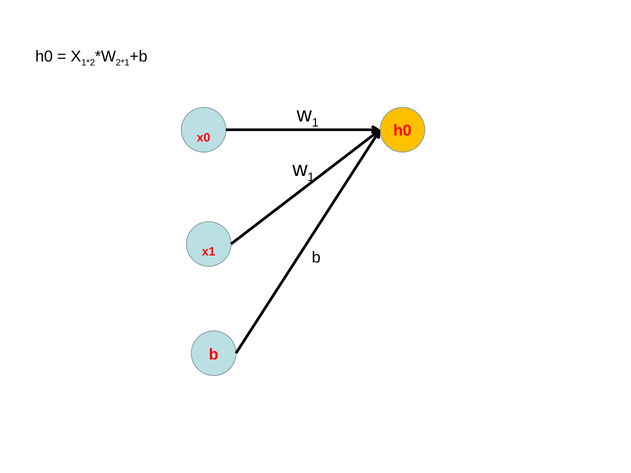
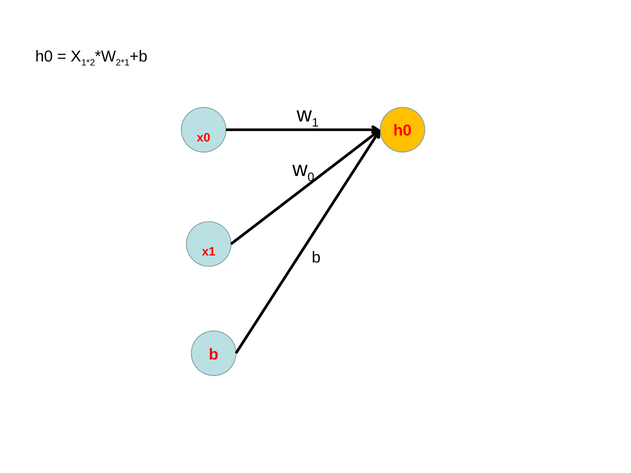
1 at (311, 178): 1 -> 0
